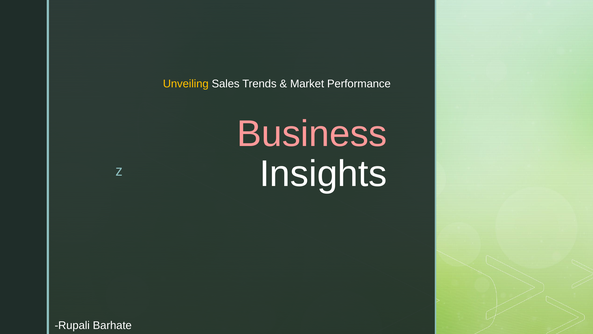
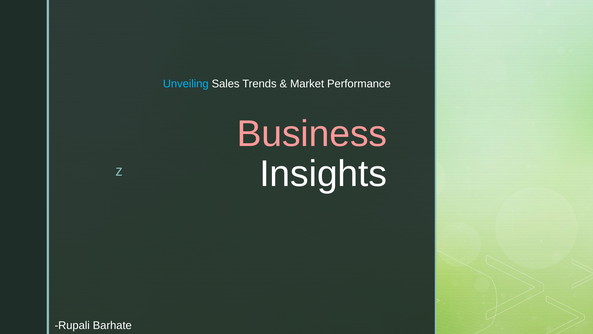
Unveiling colour: yellow -> light blue
